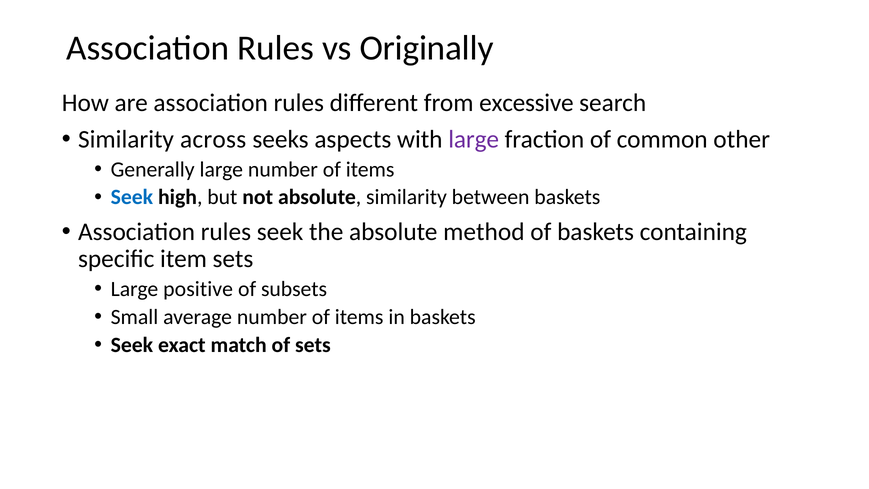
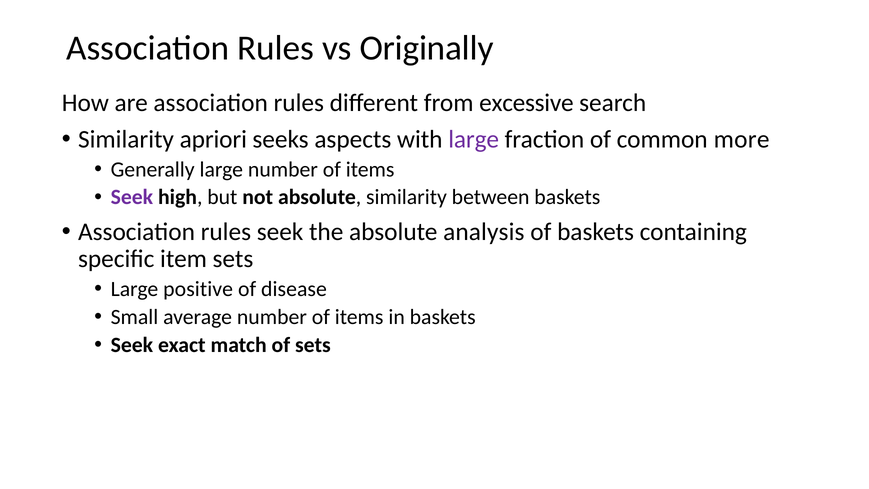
across: across -> apriori
other: other -> more
Seek at (132, 197) colour: blue -> purple
method: method -> analysis
subsets: subsets -> disease
